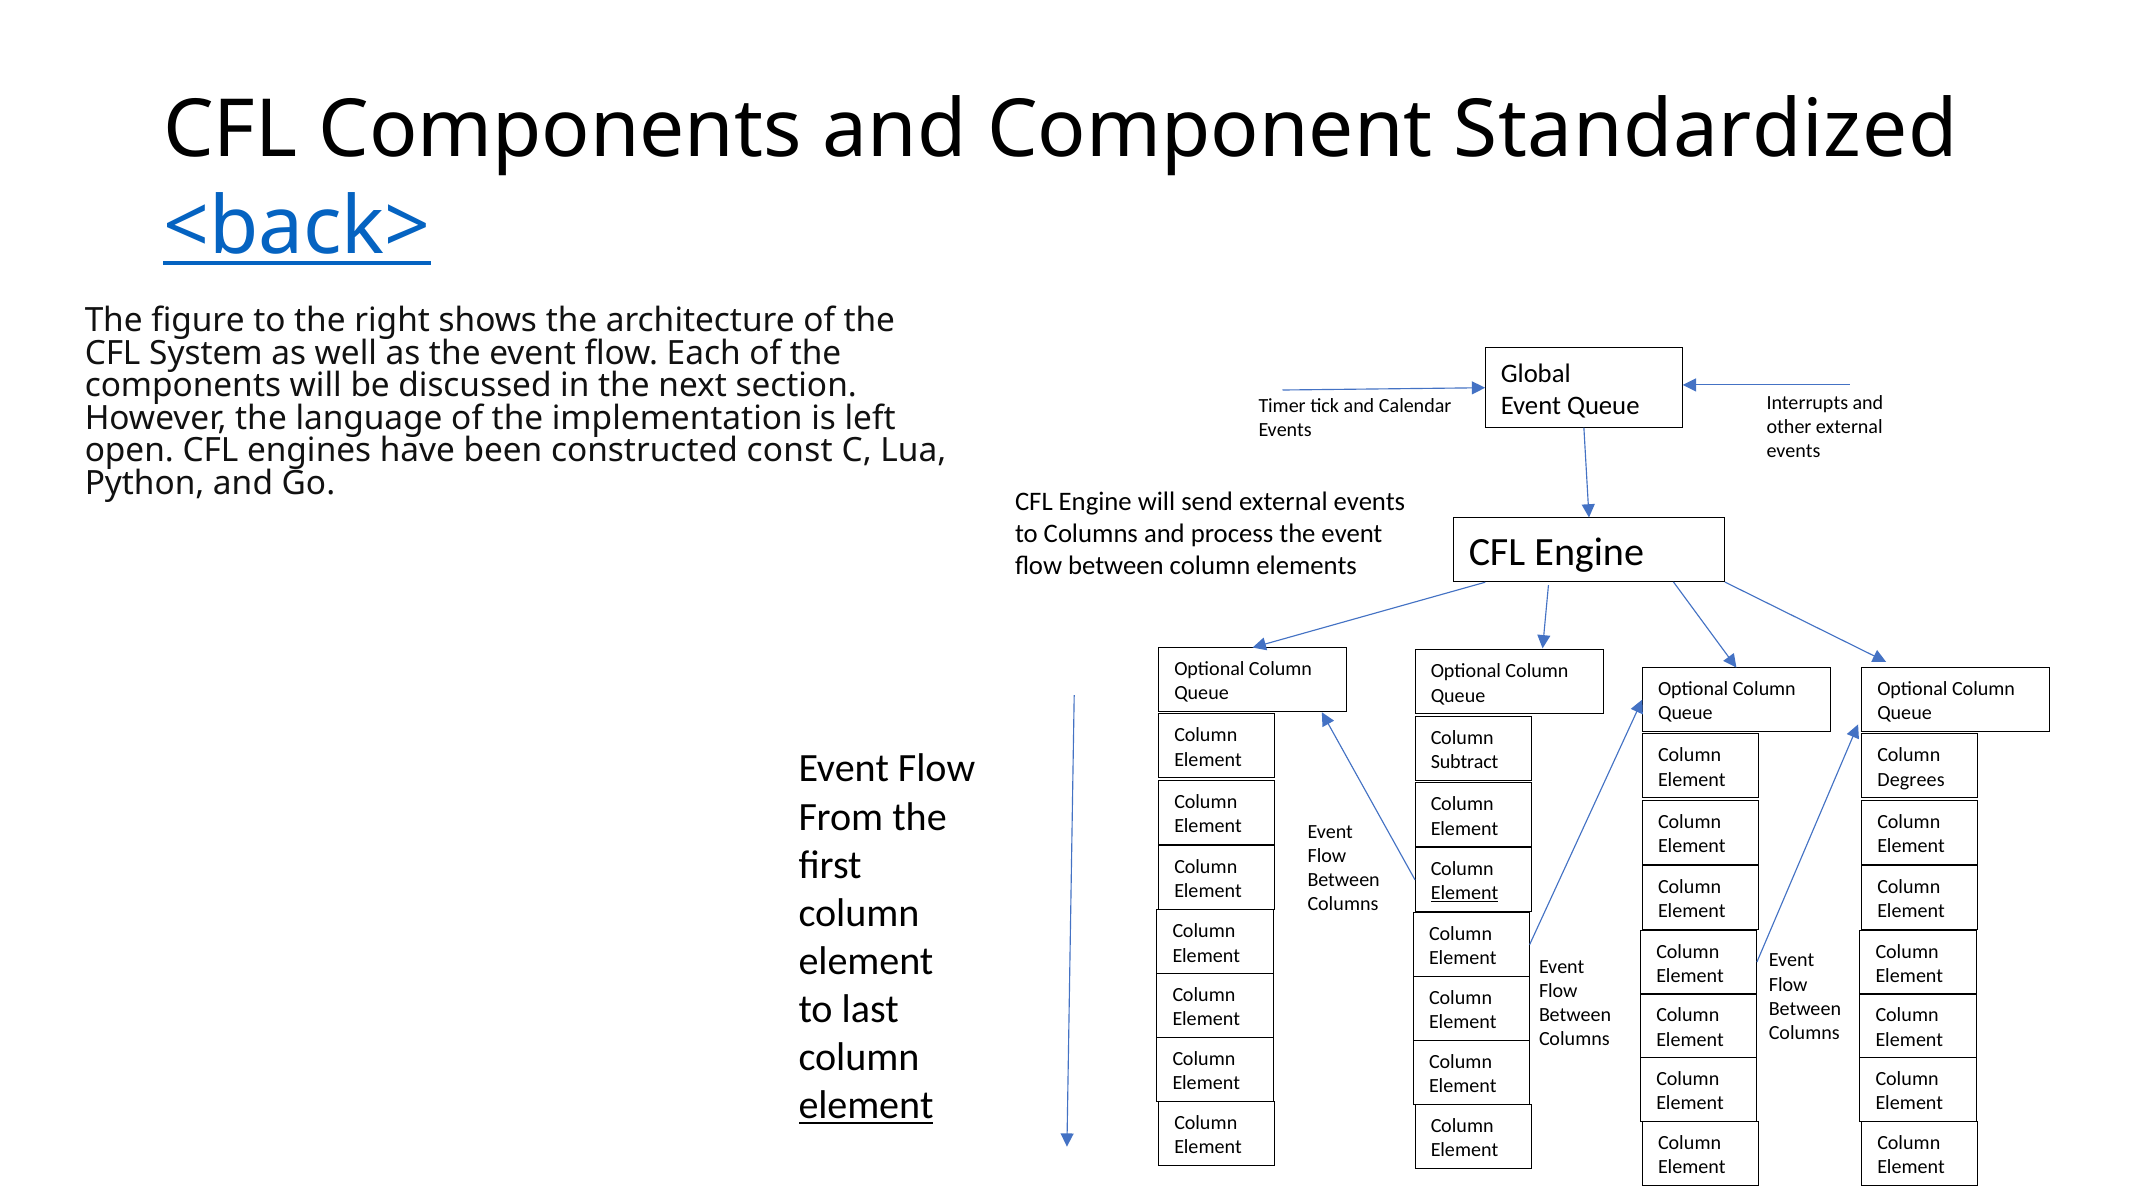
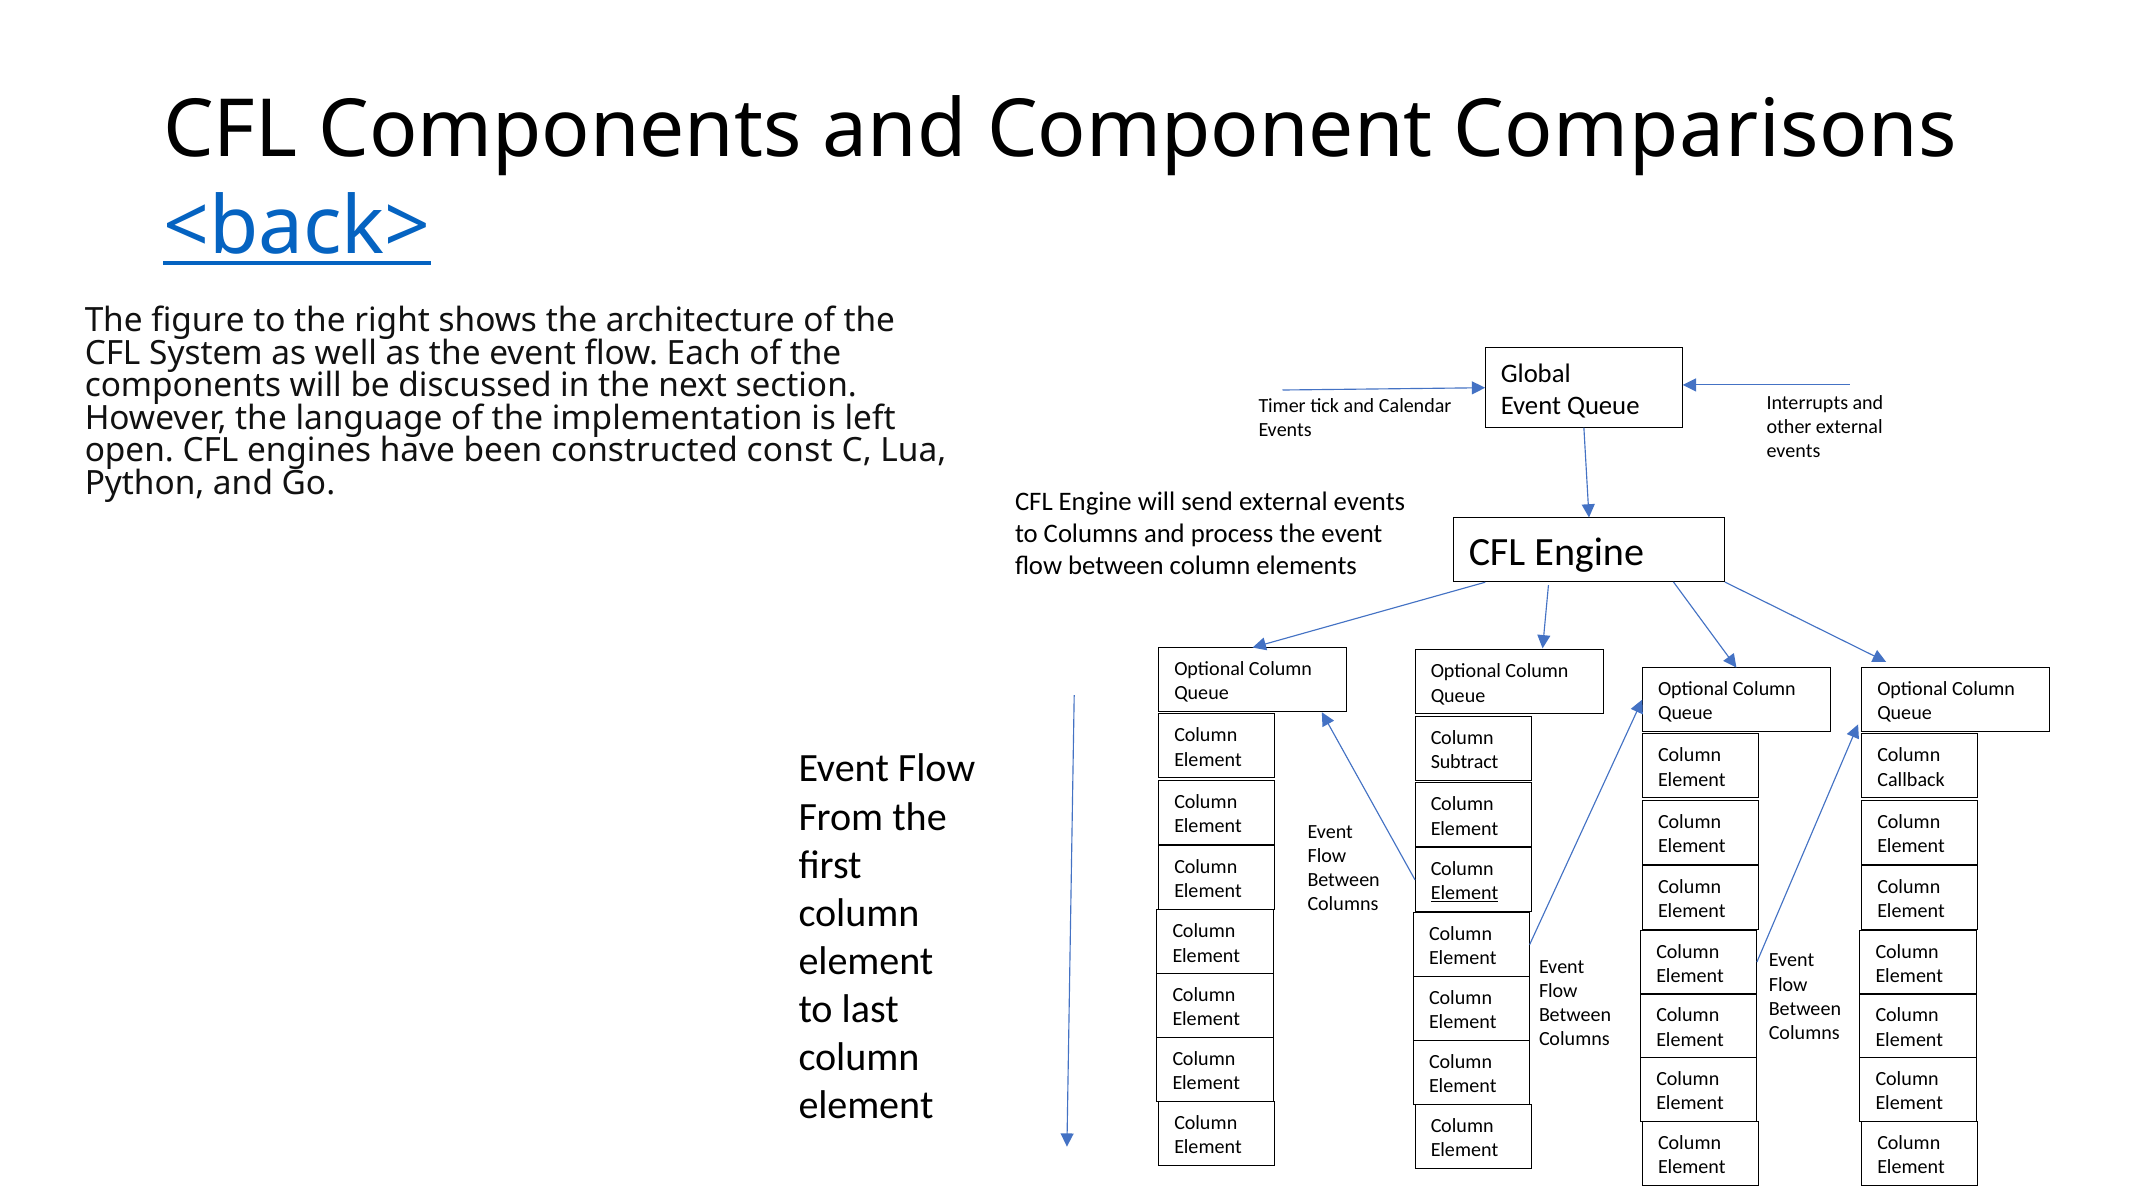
Standardized: Standardized -> Comparisons
Degrees: Degrees -> Callback
element at (866, 1106) underline: present -> none
